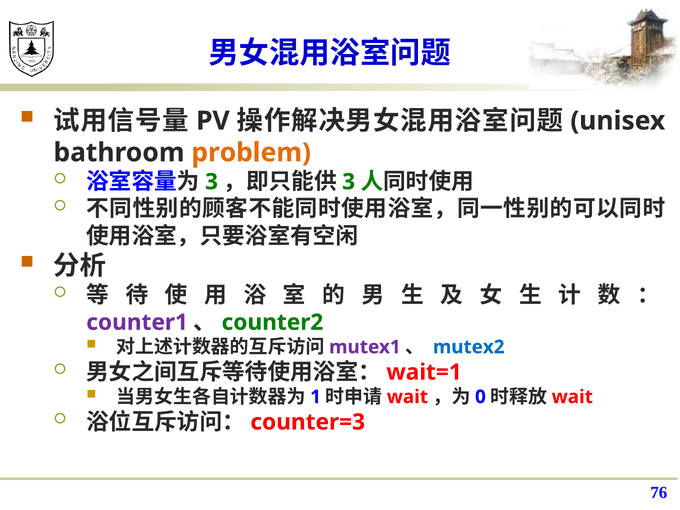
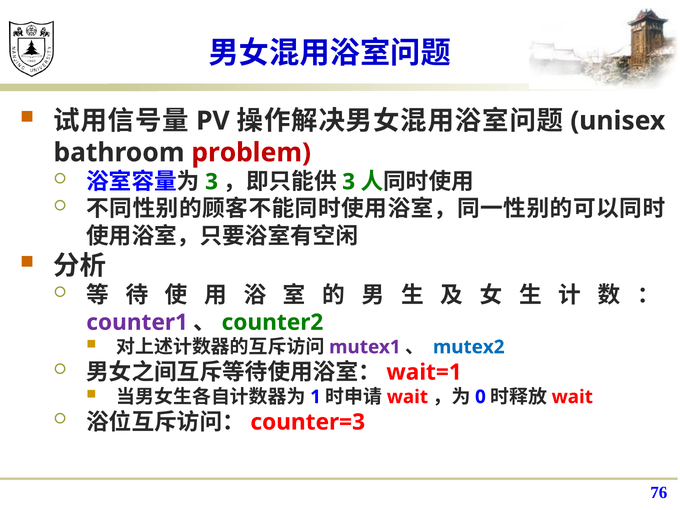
problem colour: orange -> red
